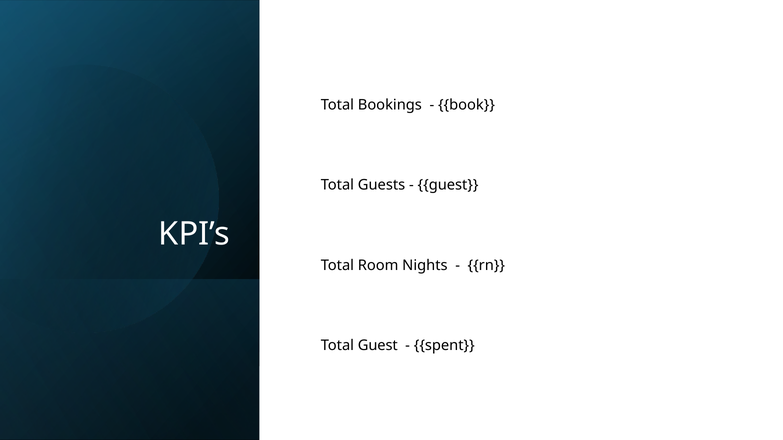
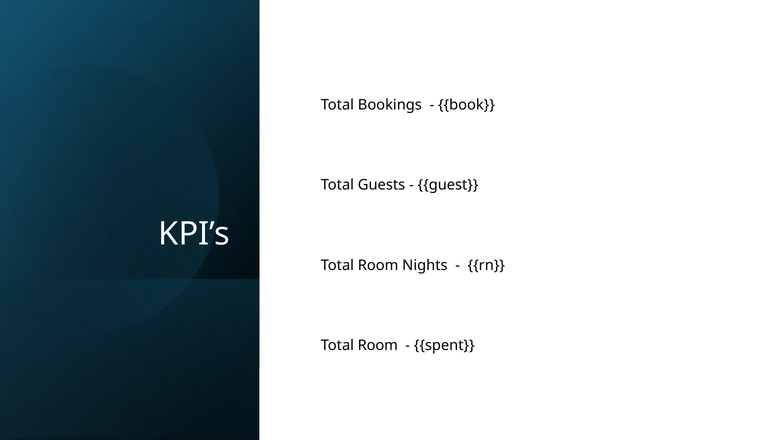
Guest at (378, 346): Guest -> Room
